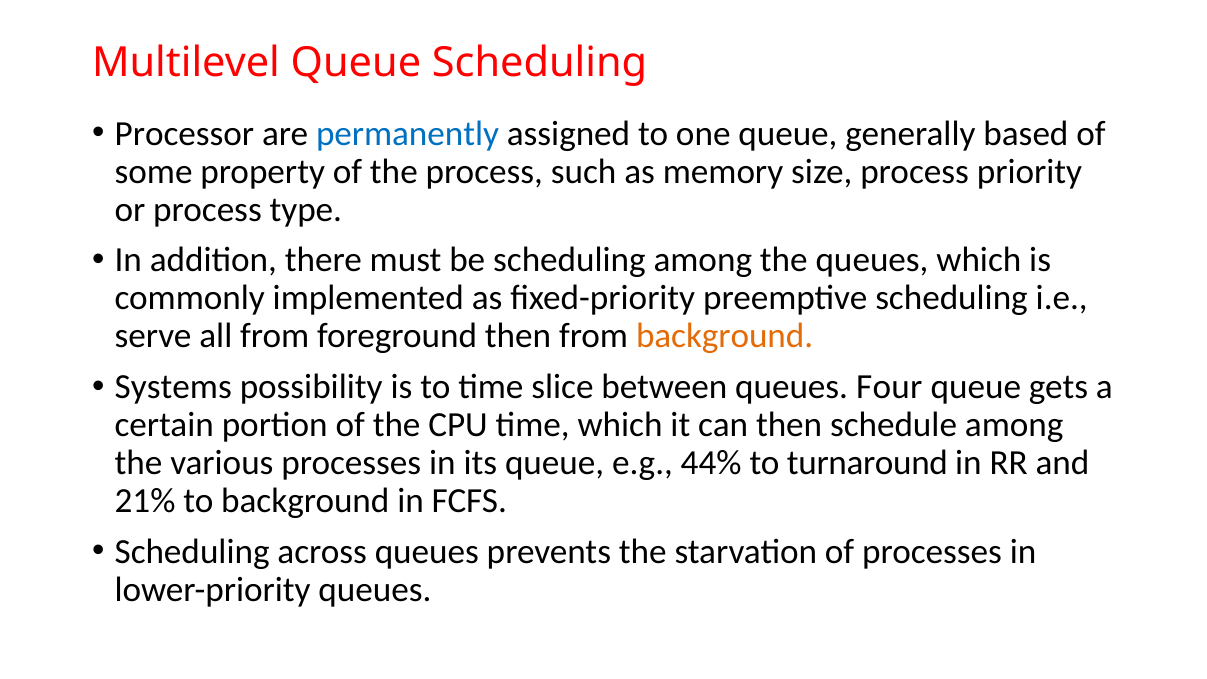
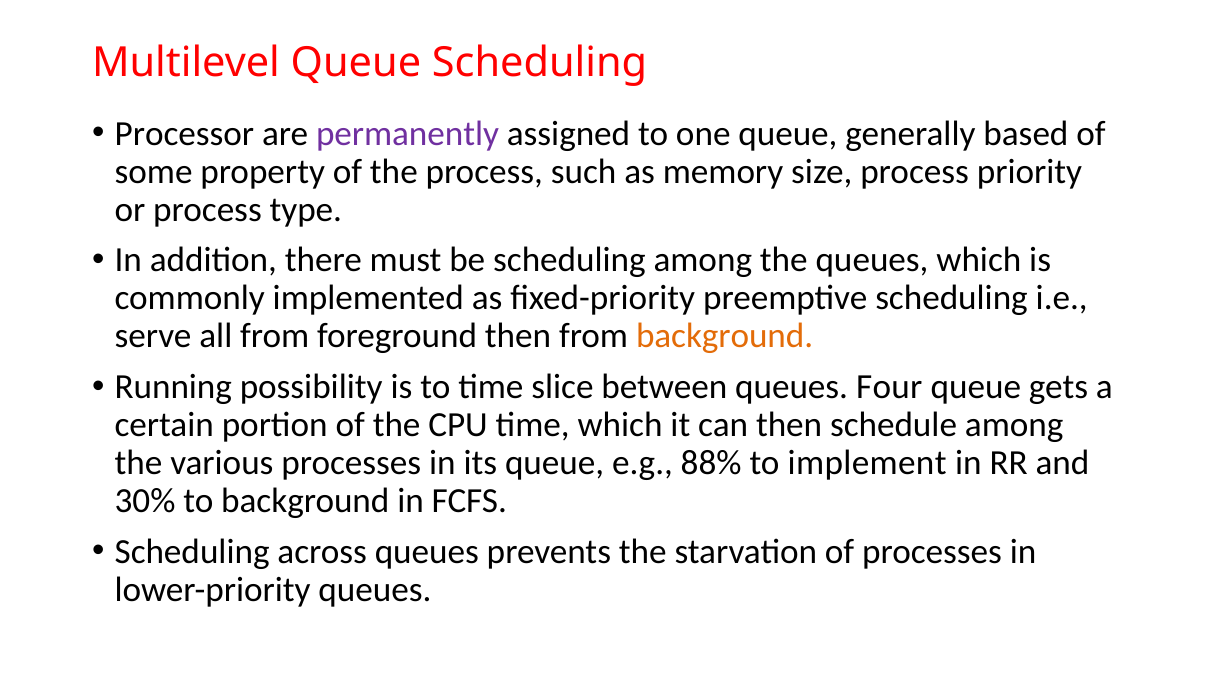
permanently colour: blue -> purple
Systems: Systems -> Running
44%: 44% -> 88%
turnaround: turnaround -> implement
21%: 21% -> 30%
